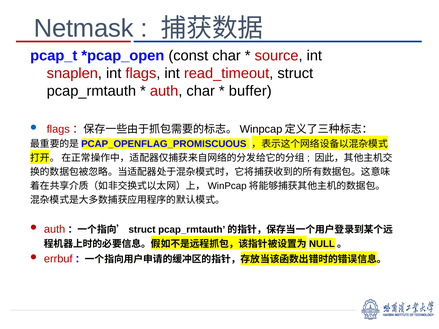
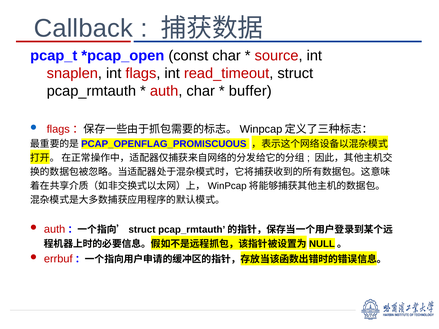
Netmask: Netmask -> Callback
